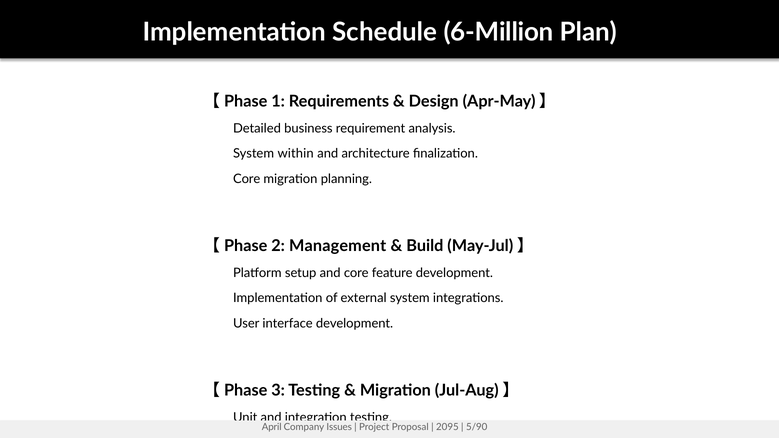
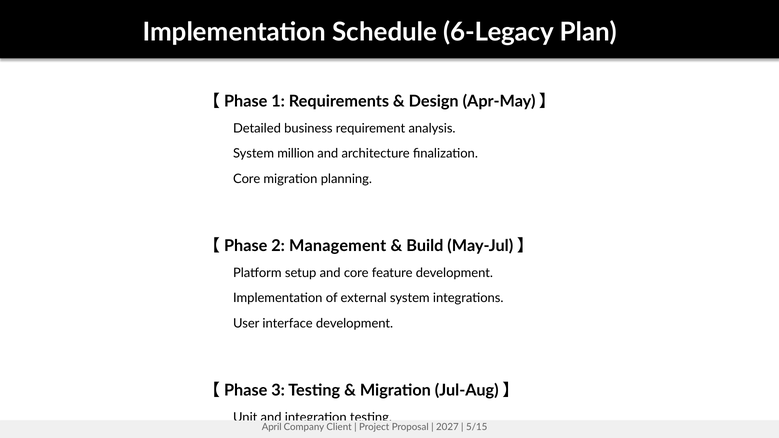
6-Million: 6-Million -> 6-Legacy
within: within -> million
Issues: Issues -> Client
2095: 2095 -> 2027
5/90: 5/90 -> 5/15
